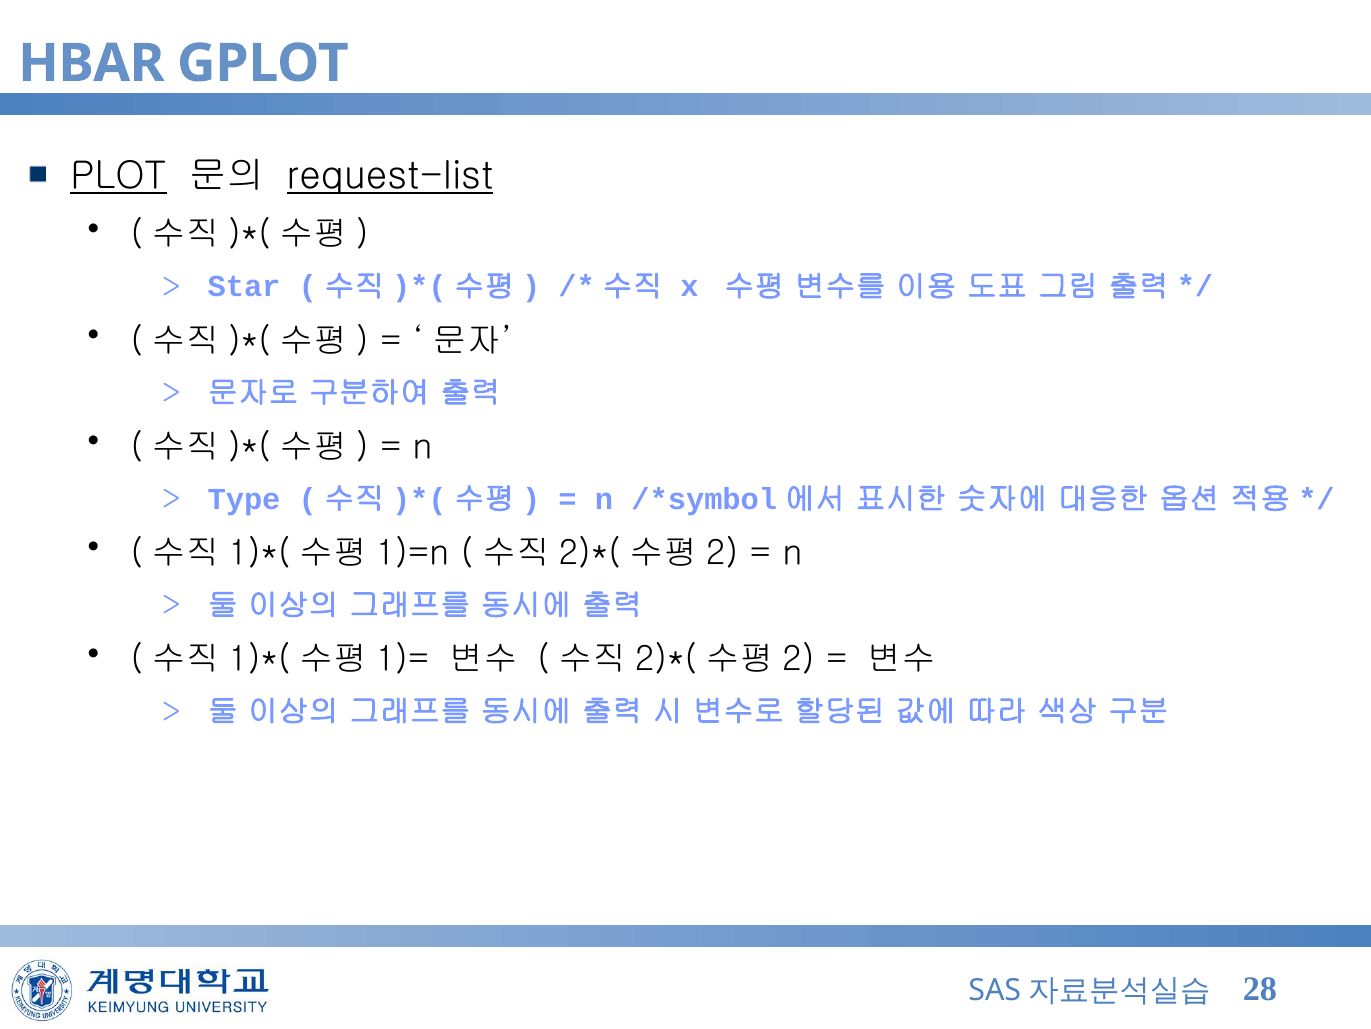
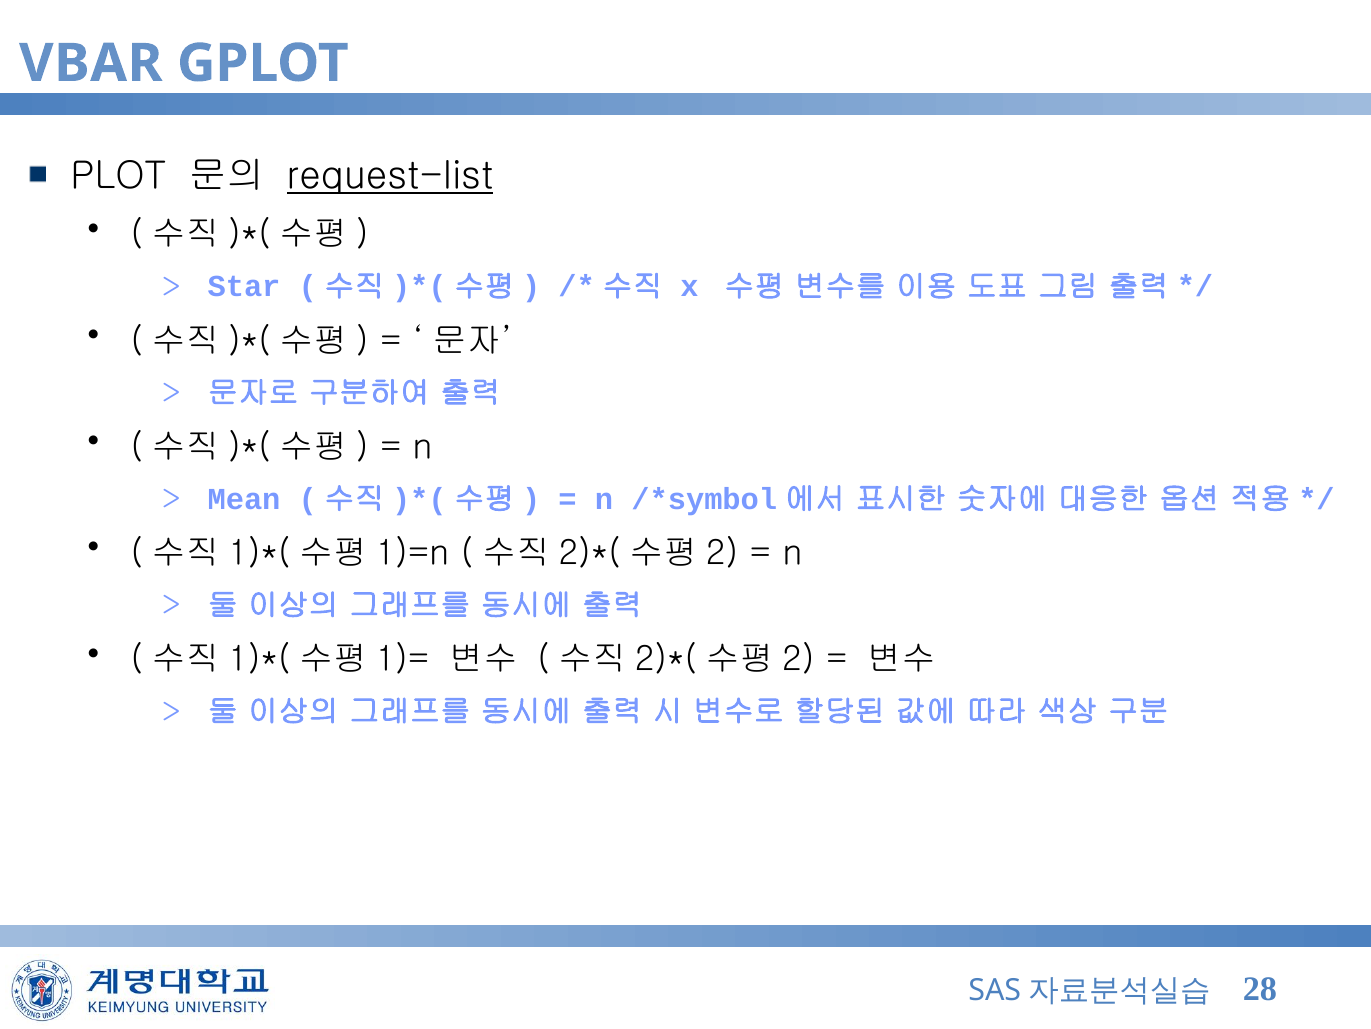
HBAR: HBAR -> VBAR
PLOT underline: present -> none
Type: Type -> Mean
